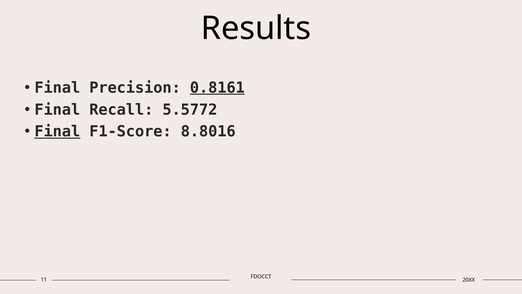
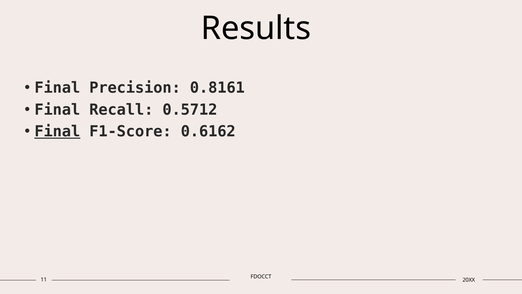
0.8161 underline: present -> none
5.5772: 5.5772 -> 0.5712
8.8016: 8.8016 -> 0.6162
